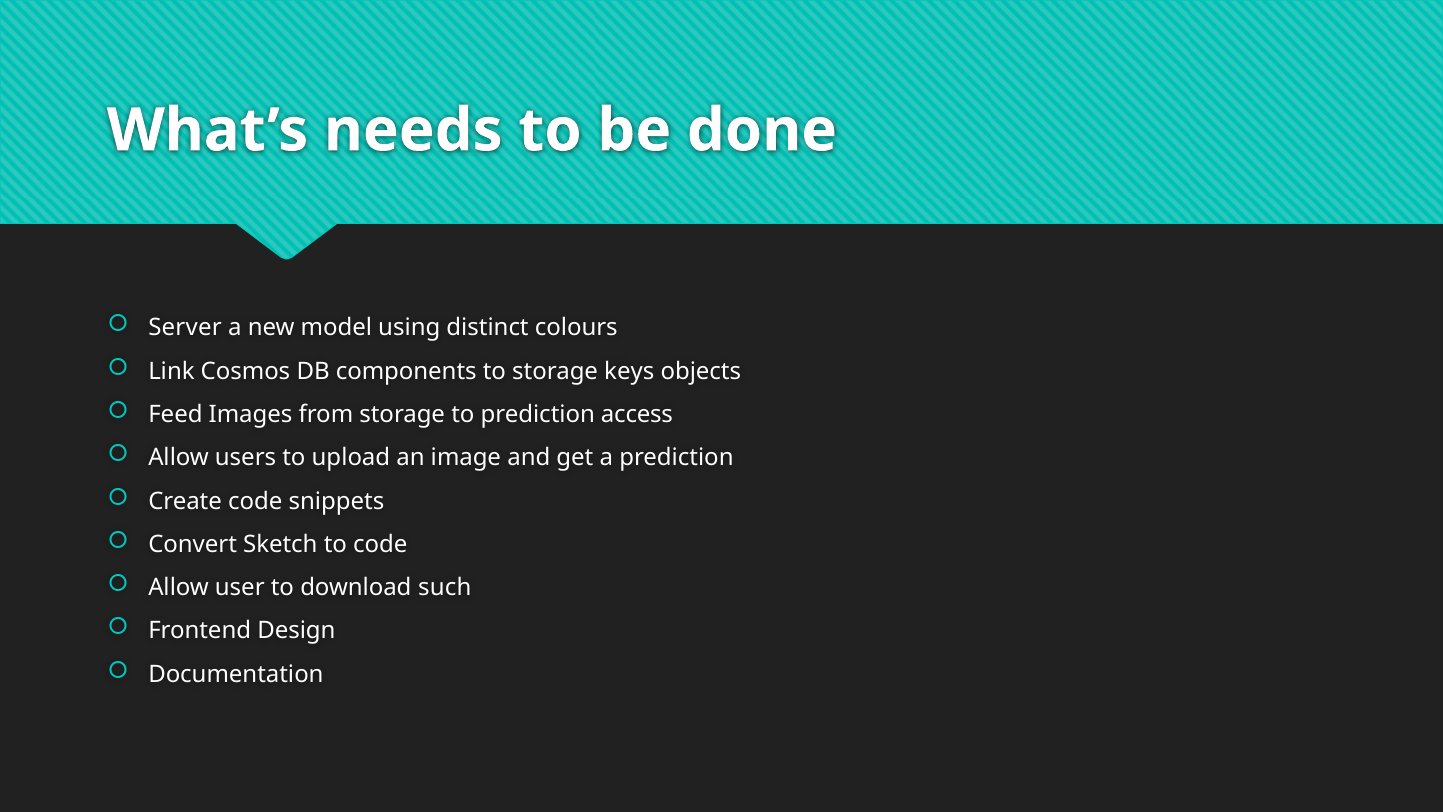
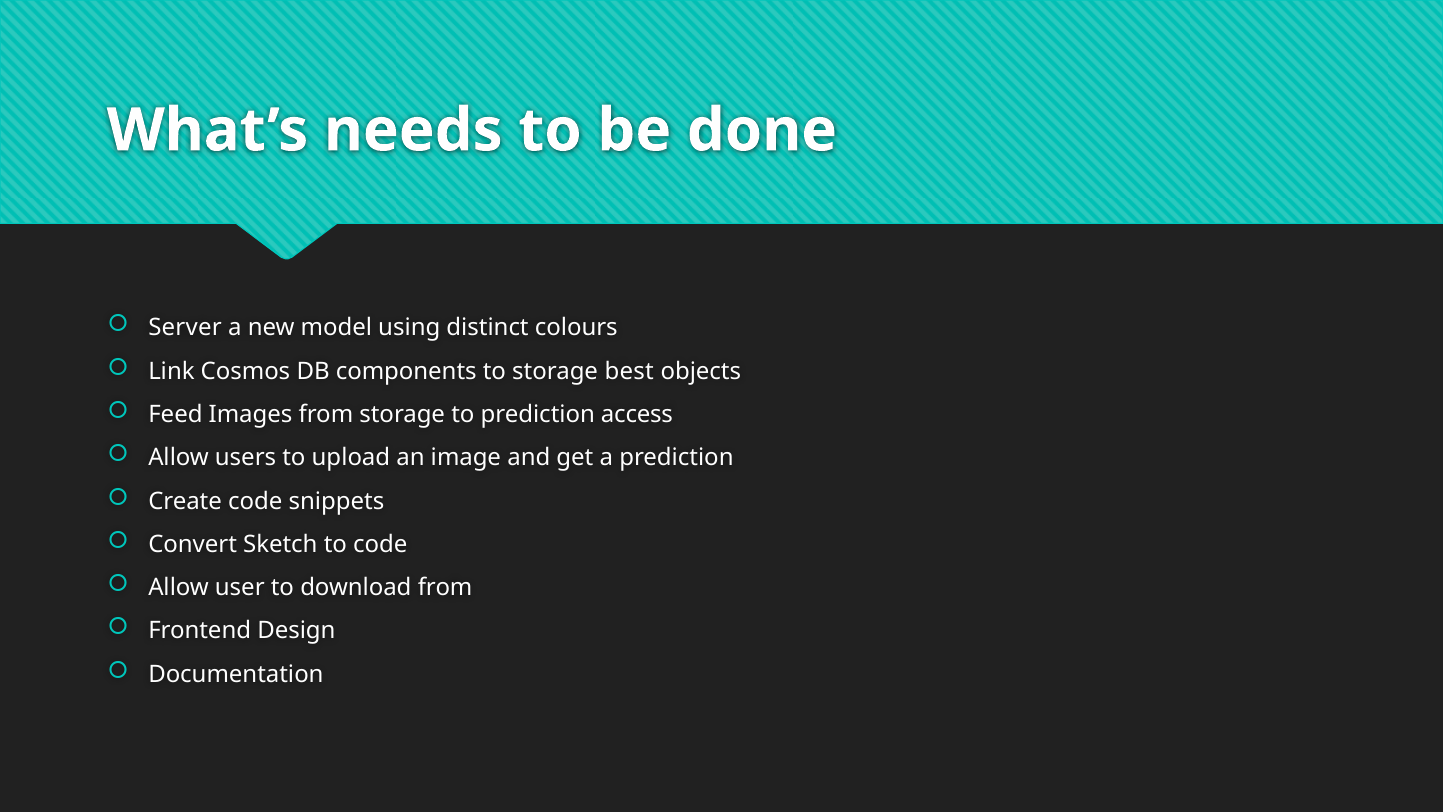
keys: keys -> best
download such: such -> from
